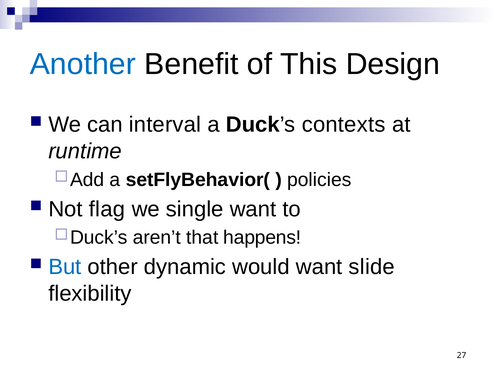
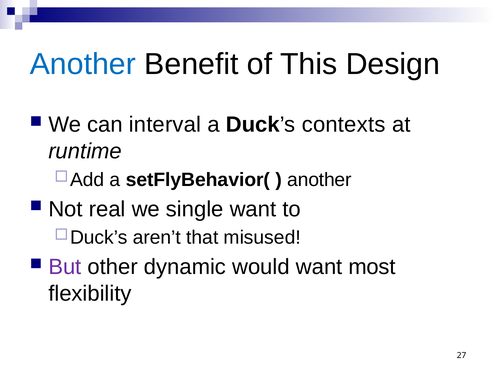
policies at (319, 180): policies -> another
flag: flag -> real
happens: happens -> misused
But colour: blue -> purple
slide: slide -> most
